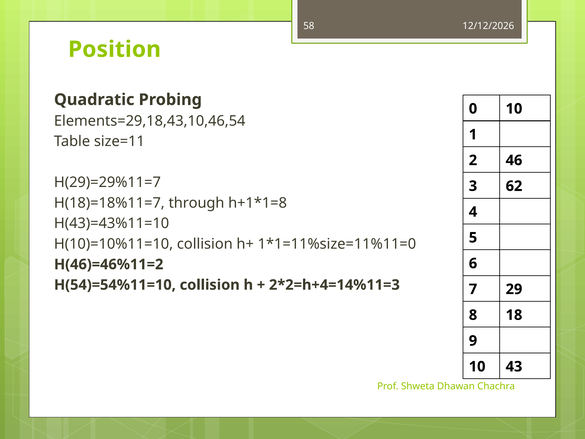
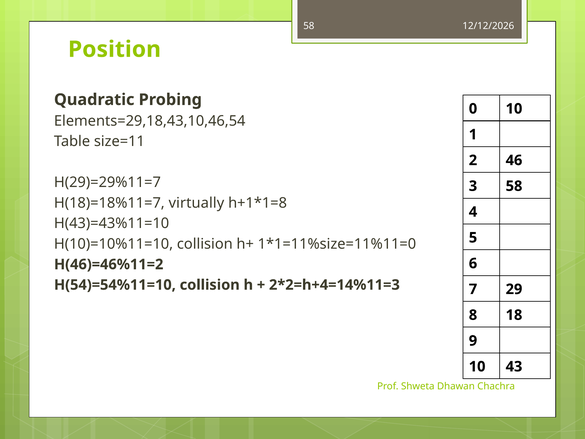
3 62: 62 -> 58
through: through -> virtually
